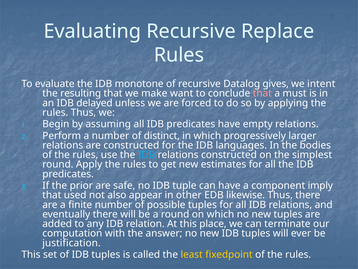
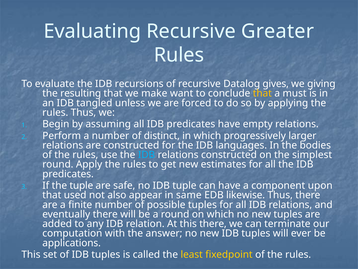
Replace: Replace -> Greater
monotone: monotone -> recursions
intent: intent -> giving
that at (262, 93) colour: pink -> yellow
delayed: delayed -> tangled
the prior: prior -> tuple
imply: imply -> upon
other: other -> same
this place: place -> there
justification: justification -> applications
